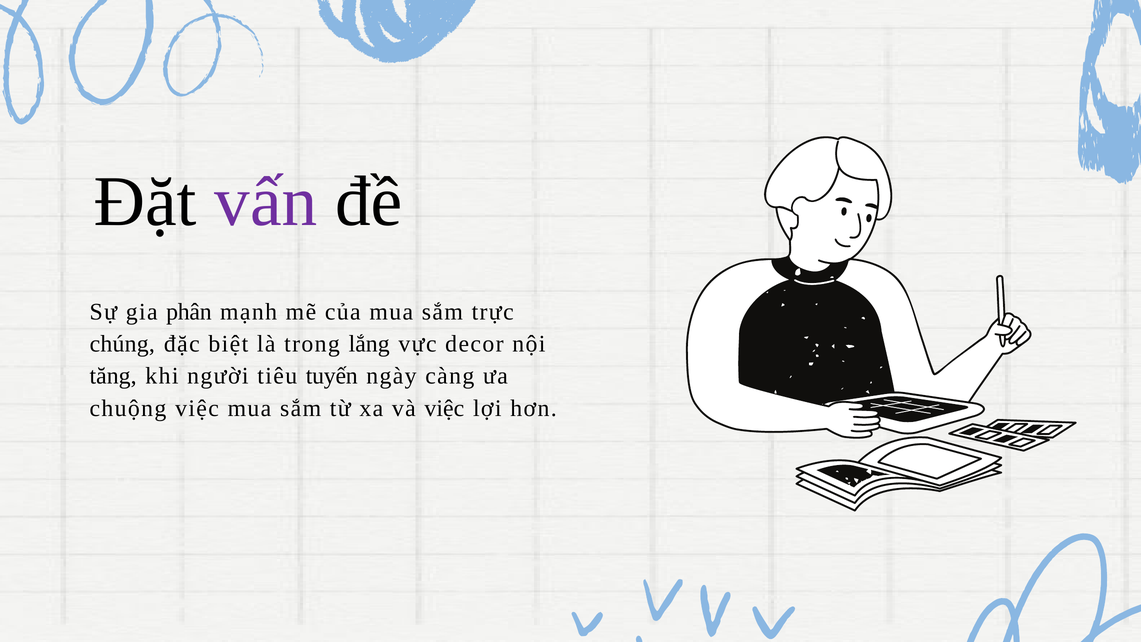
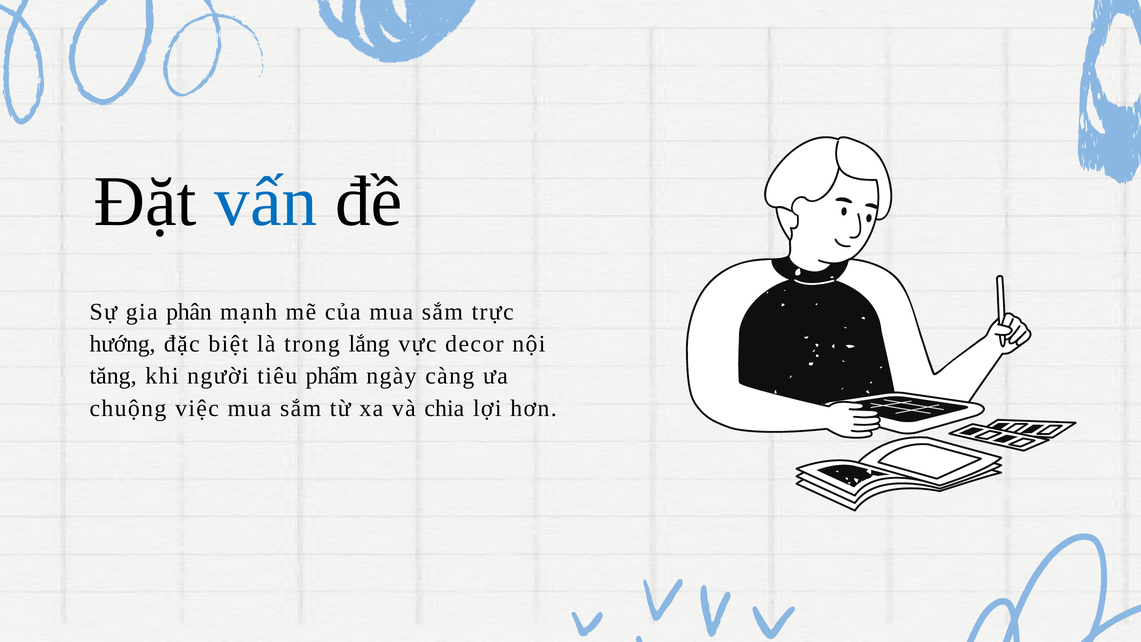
vấn colour: purple -> blue
chúng: chúng -> hướng
tuyến: tuyến -> phẩm
và việc: việc -> chia
